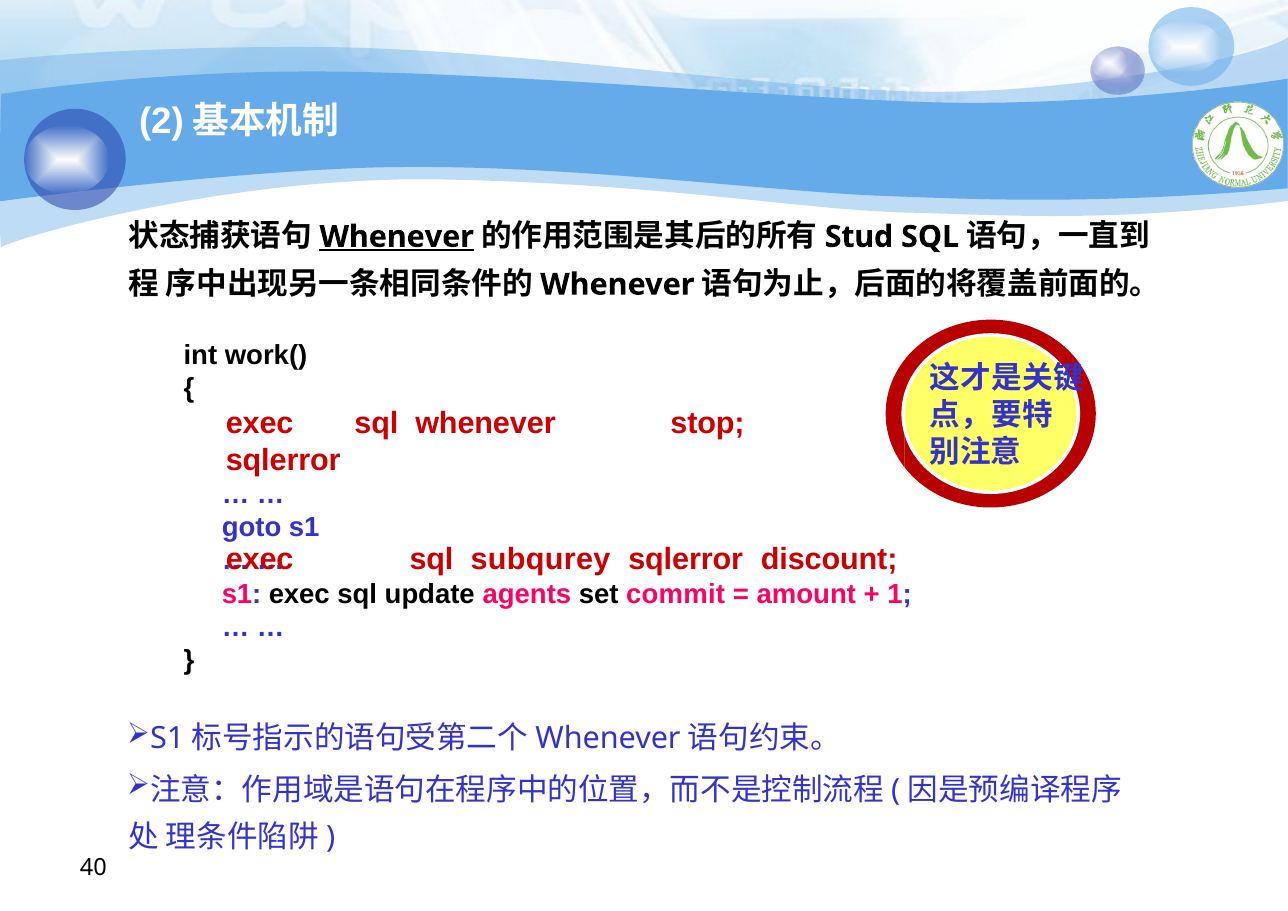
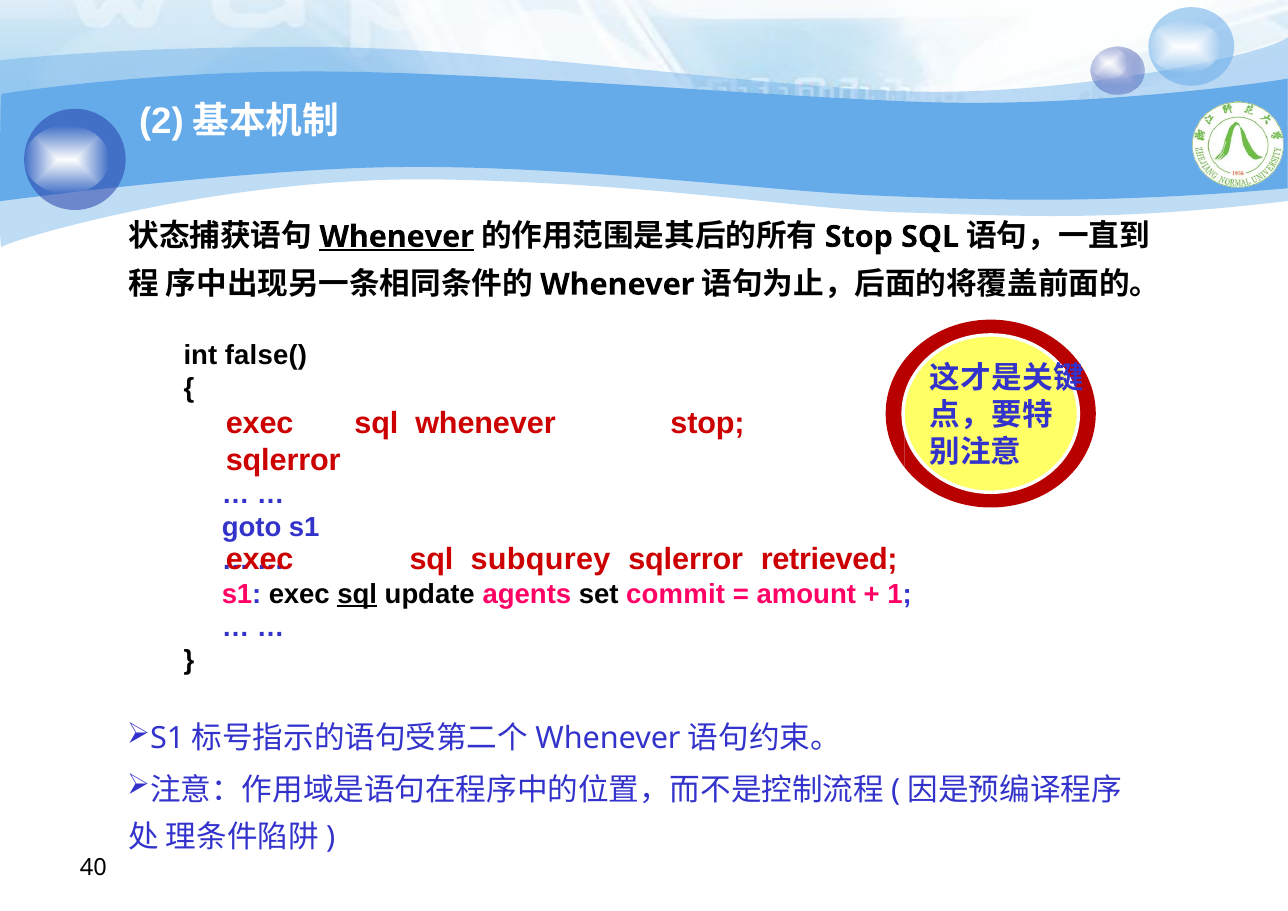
Stud at (859, 237): Stud -> Stop
work(: work( -> false(
discount: discount -> retrieved
sql at (357, 594) underline: none -> present
